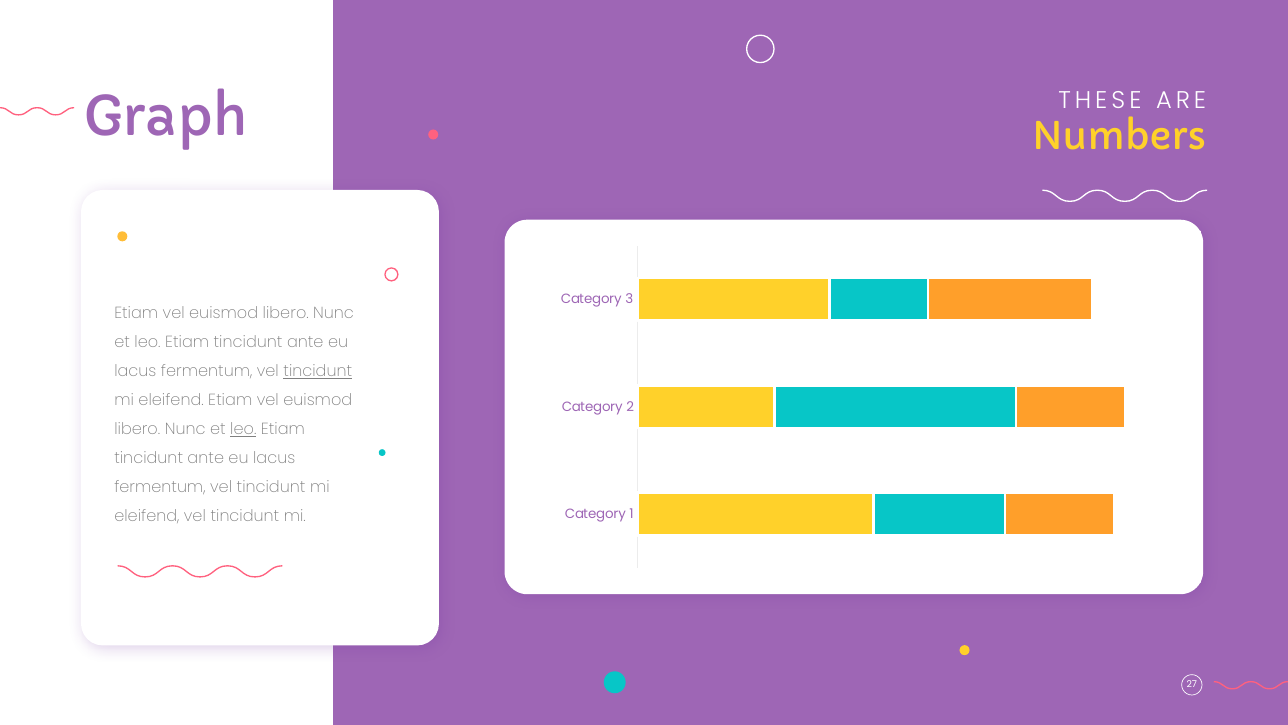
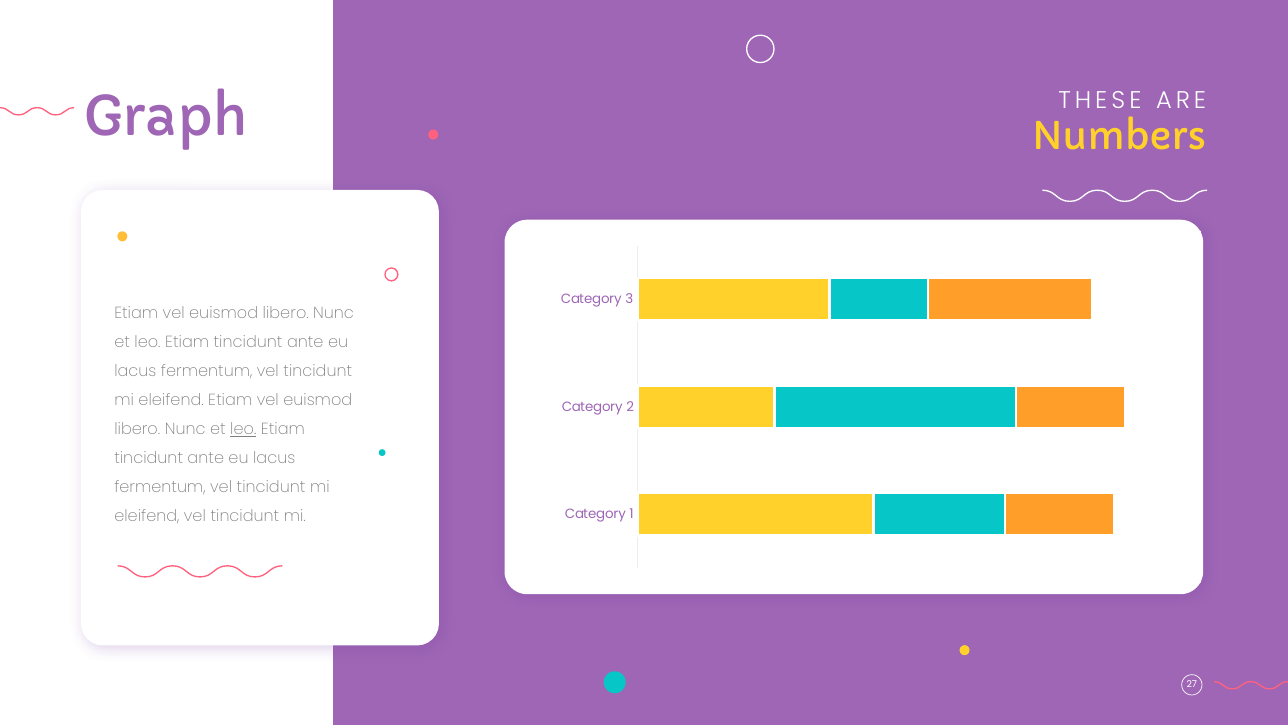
tincidunt at (318, 371) underline: present -> none
